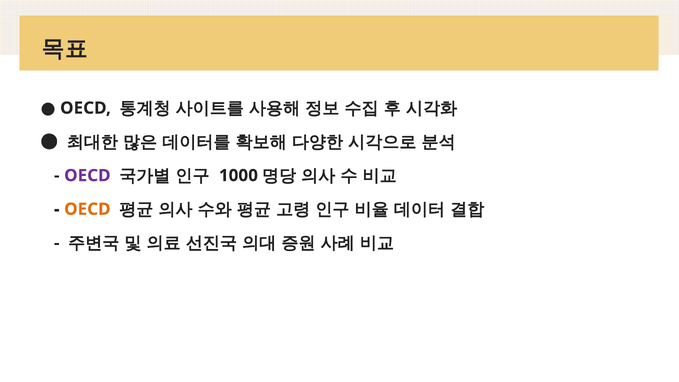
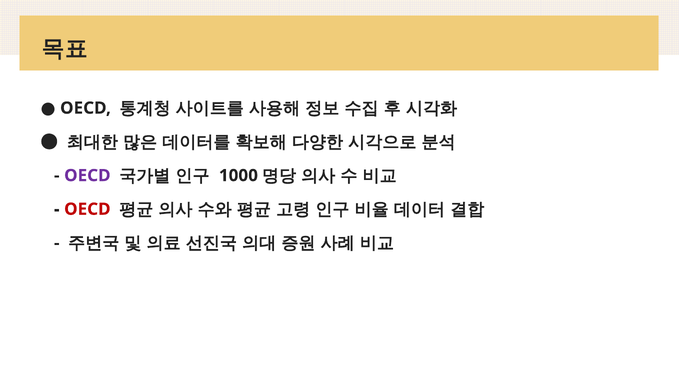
OECD at (87, 209) colour: orange -> red
